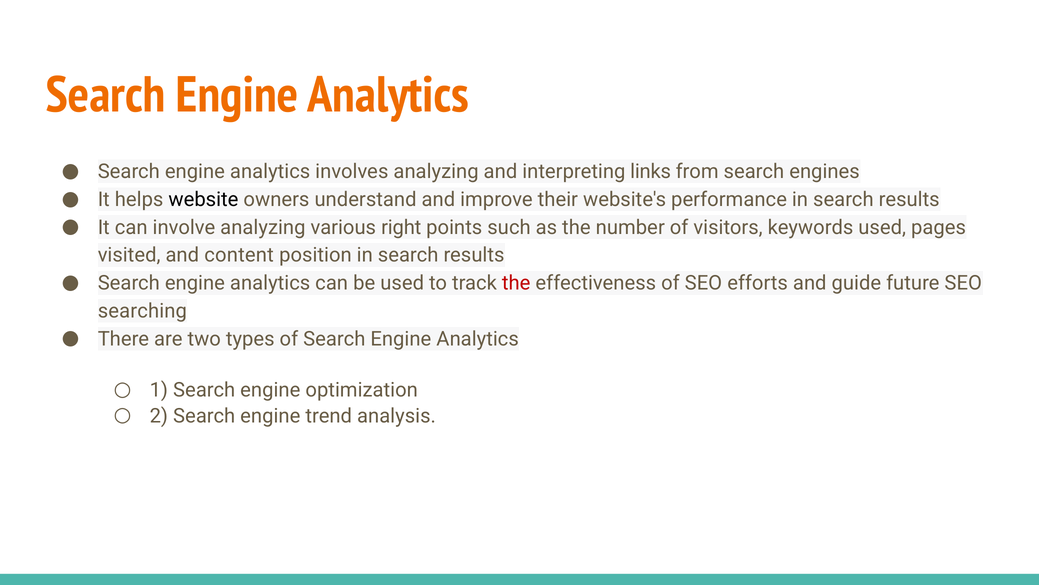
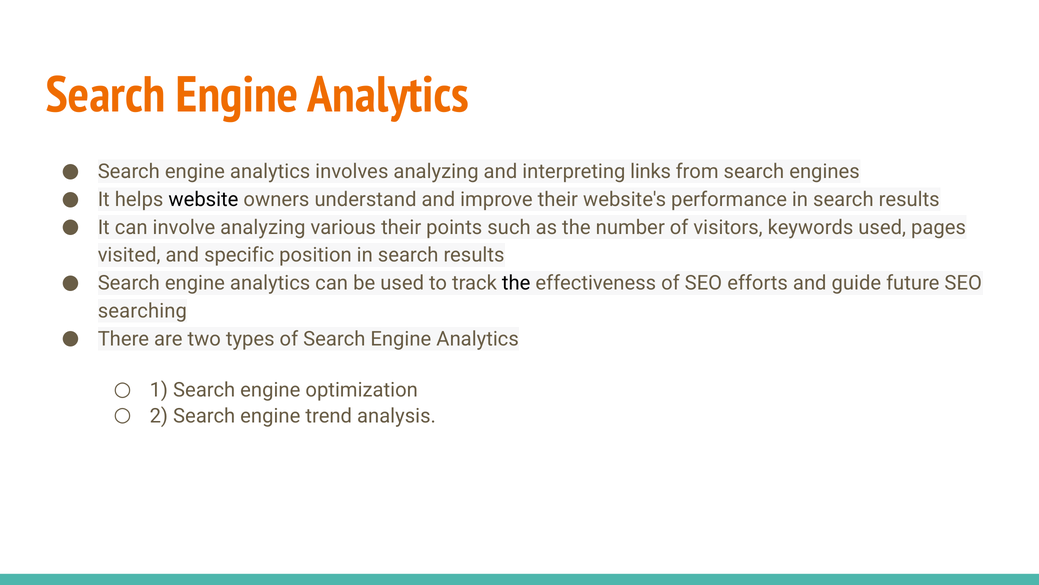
various right: right -> their
content: content -> specific
the at (516, 283) colour: red -> black
